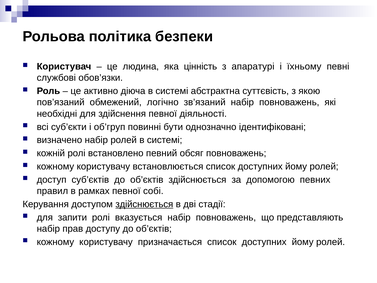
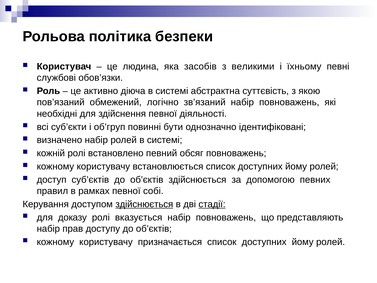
цінність: цінність -> засобів
апаратурі: апаратурі -> великими
стадії underline: none -> present
запити: запити -> доказу
